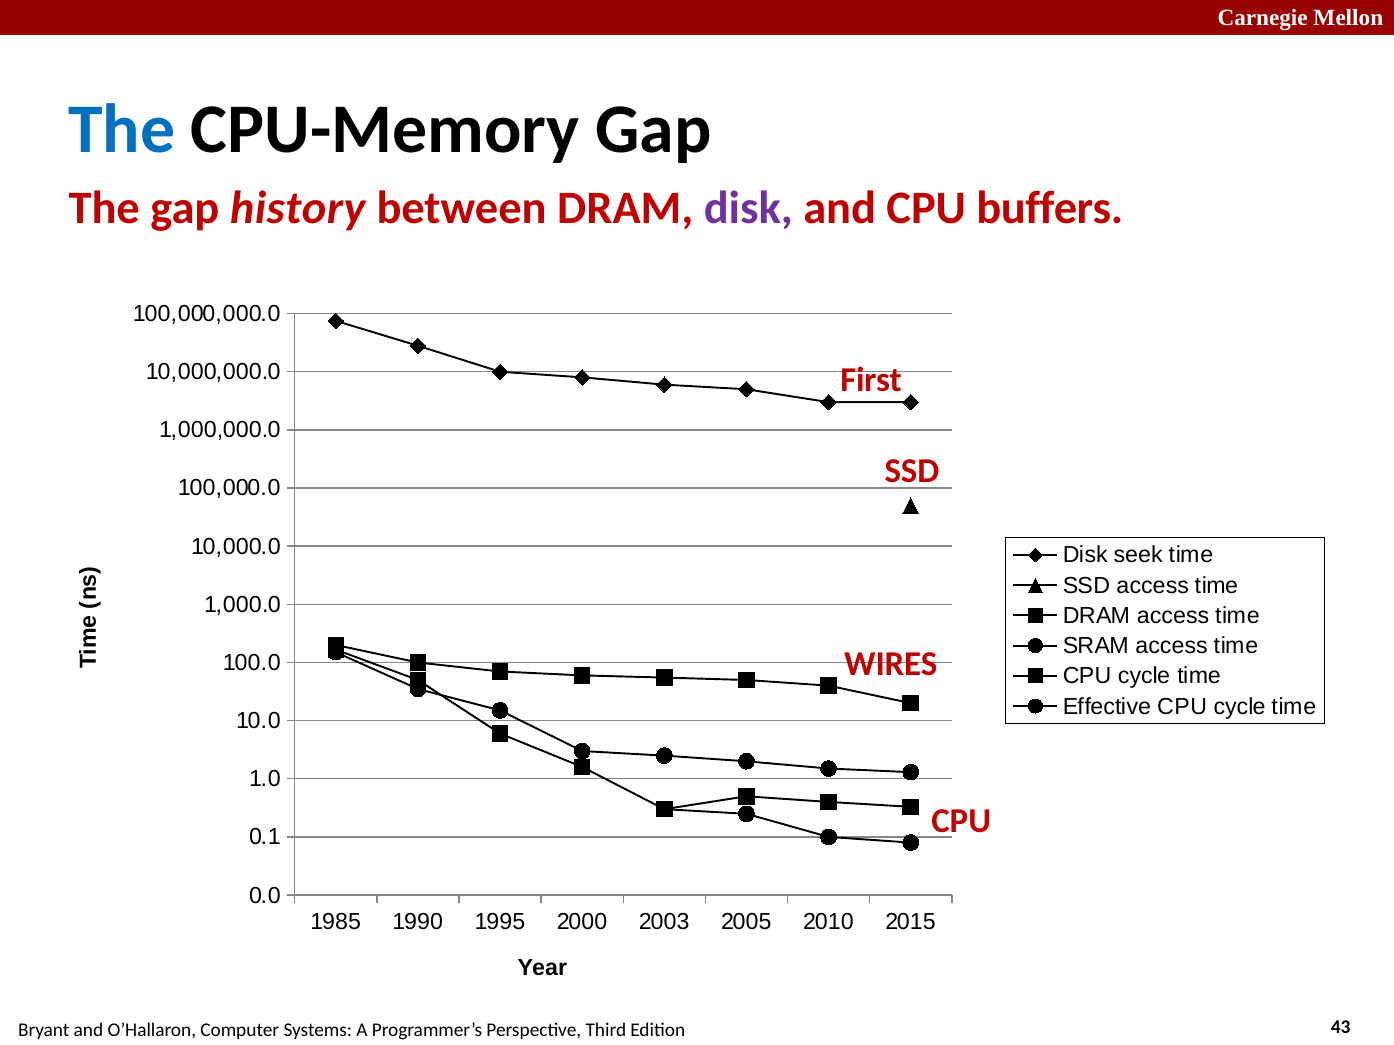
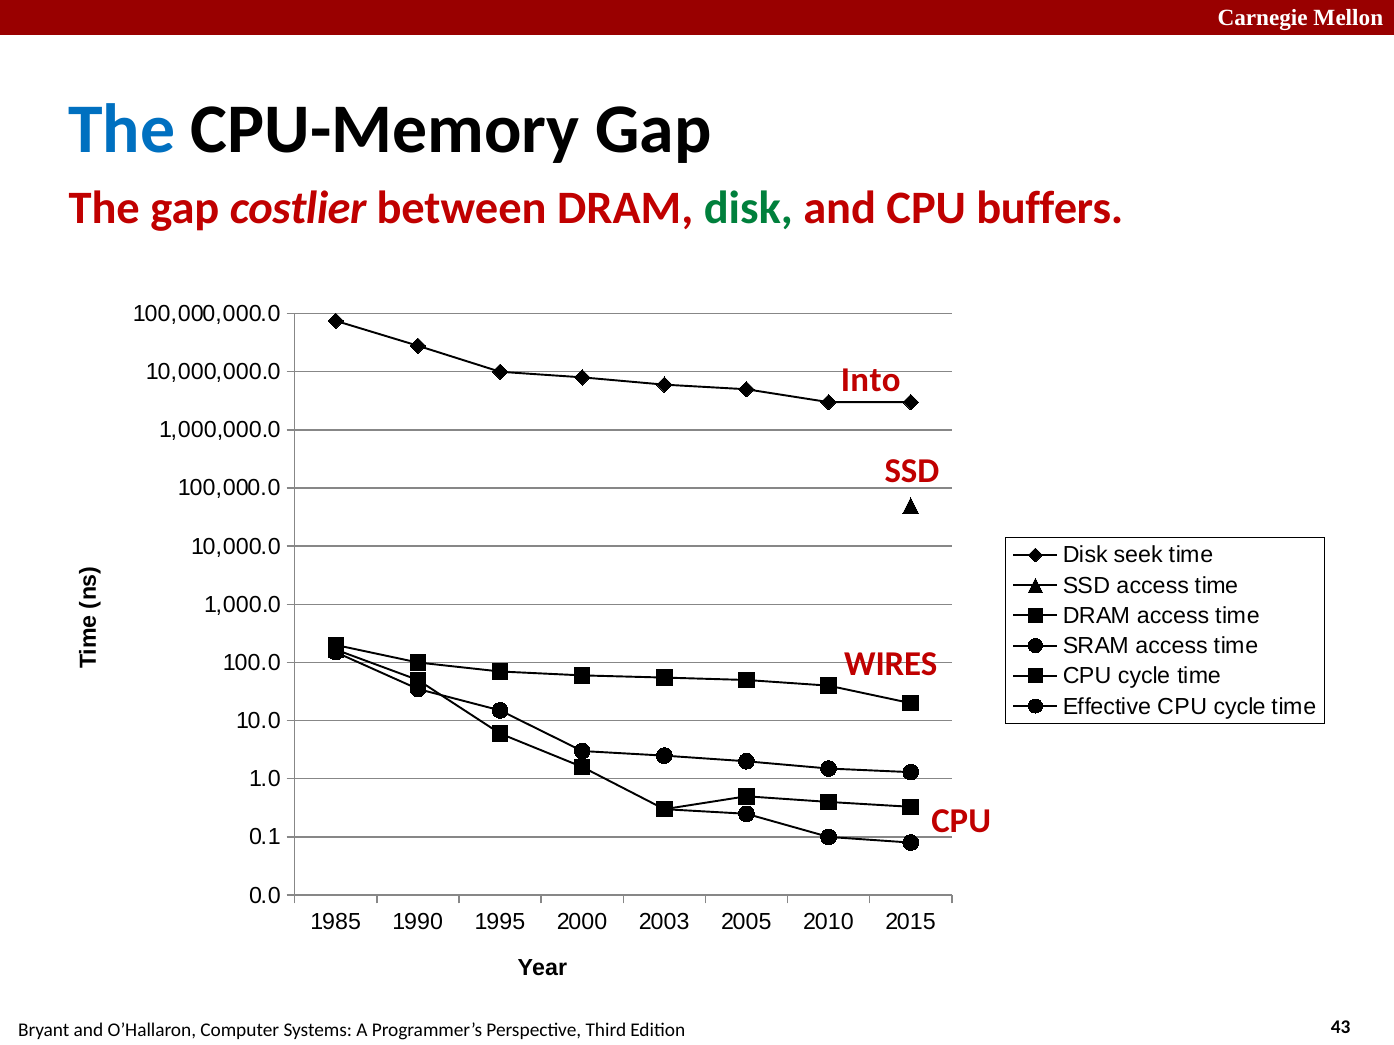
history: history -> costlier
disk at (748, 208) colour: purple -> green
First: First -> Into
